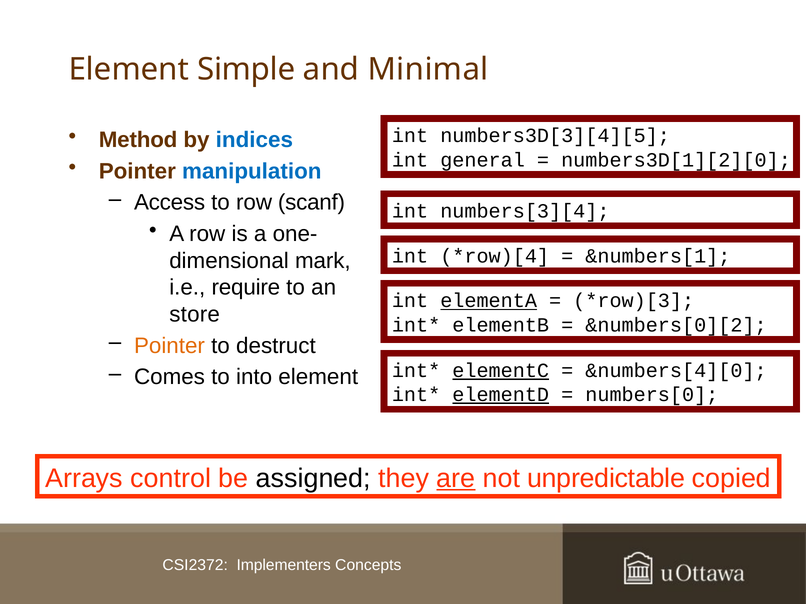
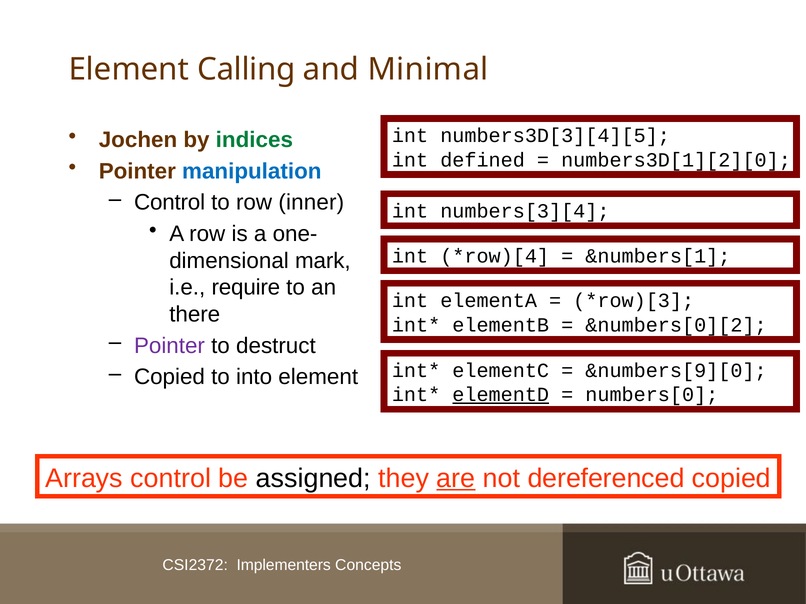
Simple: Simple -> Calling
Method: Method -> Jochen
indices colour: blue -> green
general: general -> defined
Access at (170, 203): Access -> Control
scanf: scanf -> inner
elementA underline: present -> none
store: store -> there
Pointer at (169, 346) colour: orange -> purple
elementC underline: present -> none
&numbers[4][0: &numbers[4][0 -> &numbers[9][0
Comes at (169, 377): Comes -> Copied
unpredictable: unpredictable -> dereferenced
